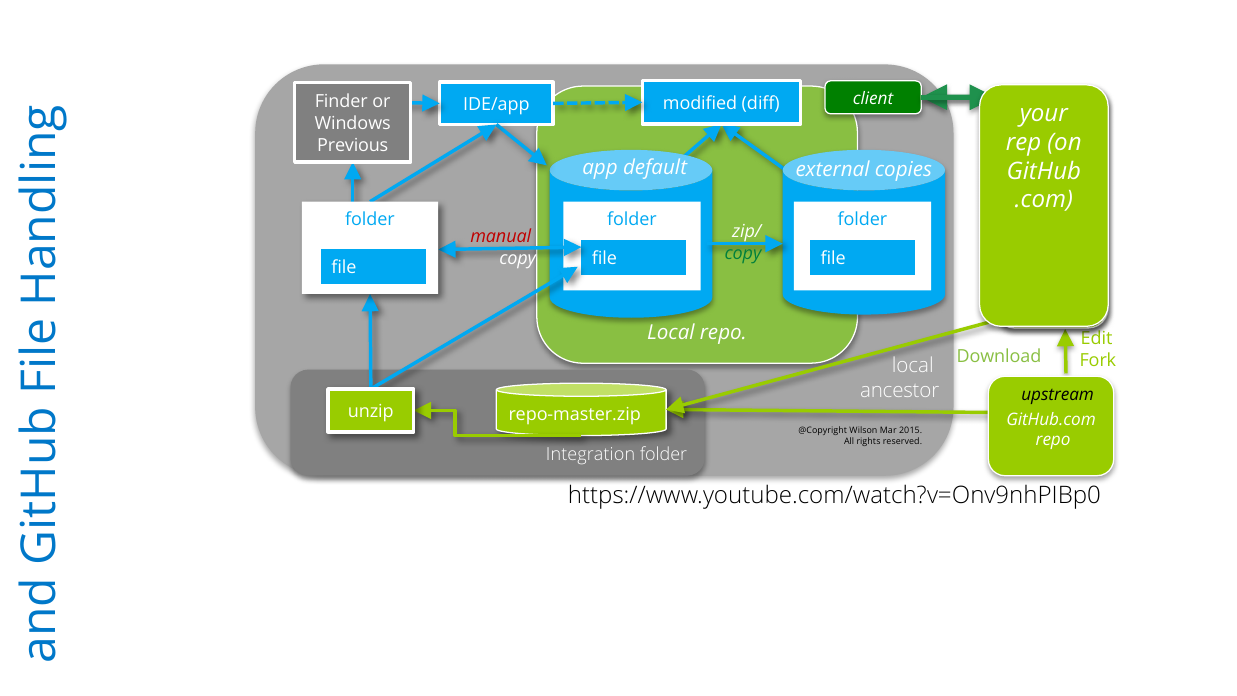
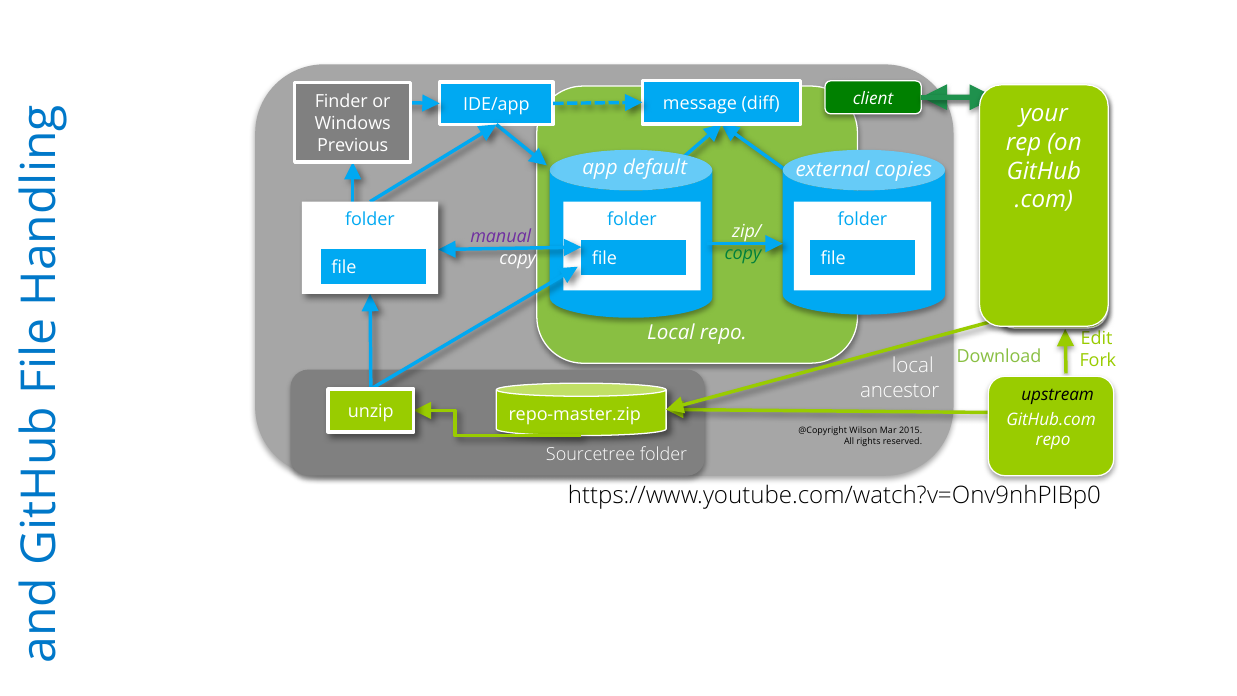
modified: modified -> message
manual colour: red -> purple
Integration: Integration -> Sourcetree
